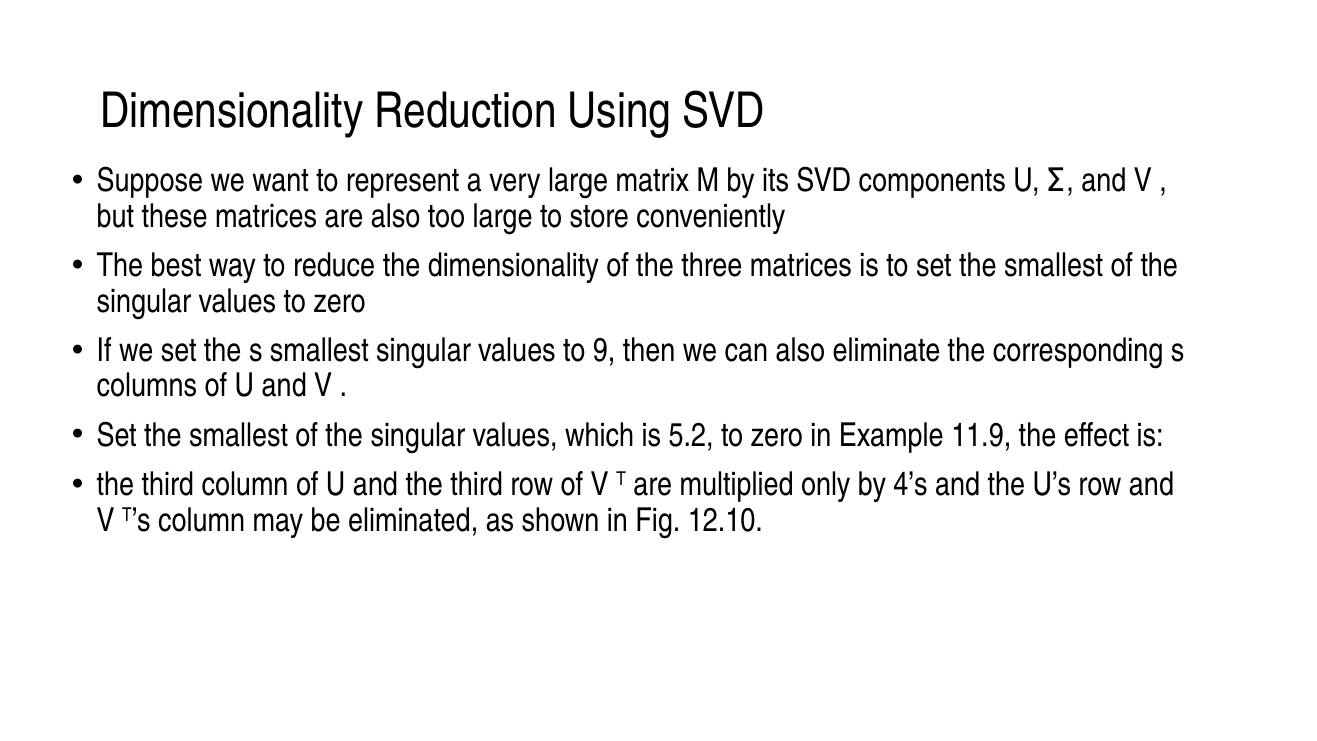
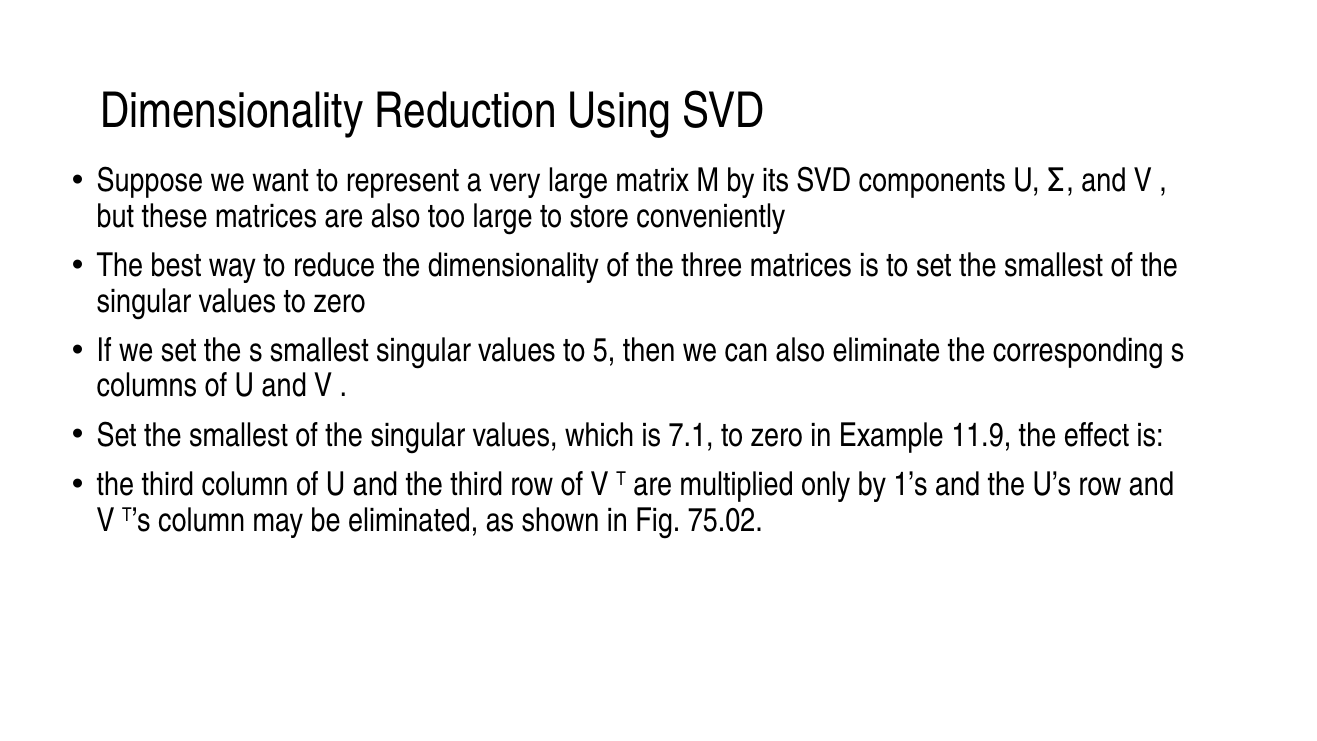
9: 9 -> 5
5.2: 5.2 -> 7.1
4’s: 4’s -> 1’s
12.10: 12.10 -> 75.02
